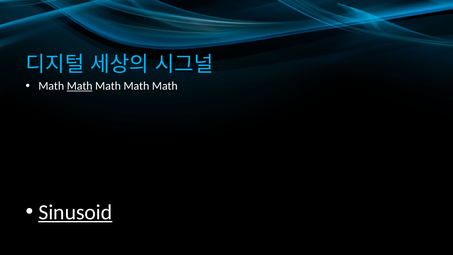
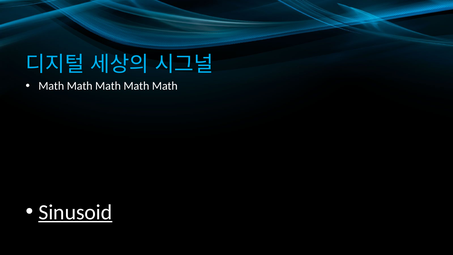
Math at (80, 86) underline: present -> none
